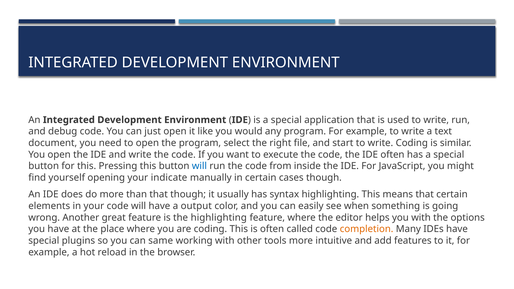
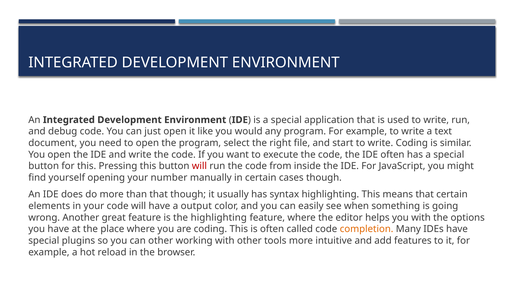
will at (199, 166) colour: blue -> red
indicate: indicate -> number
can same: same -> other
